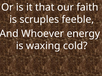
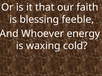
scruples: scruples -> blessing
